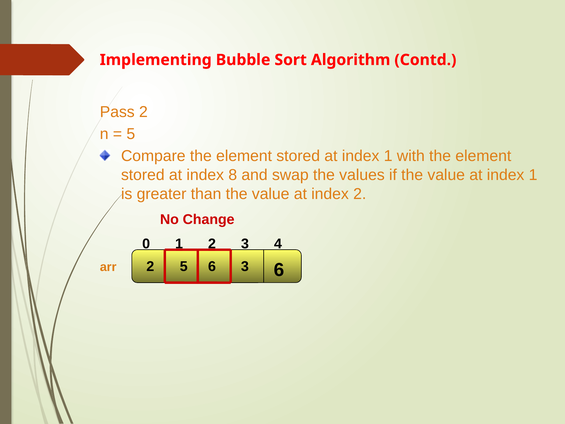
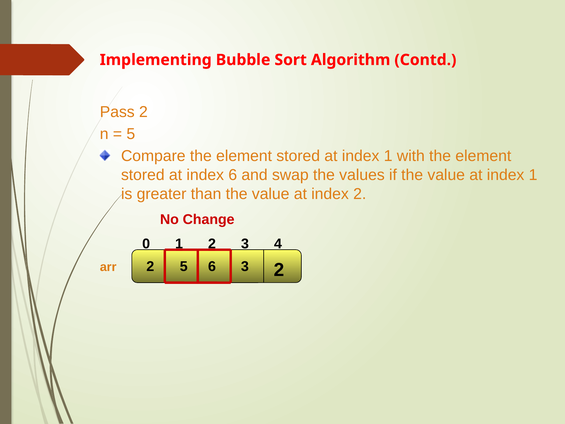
index 8: 8 -> 6
6 3 6: 6 -> 2
